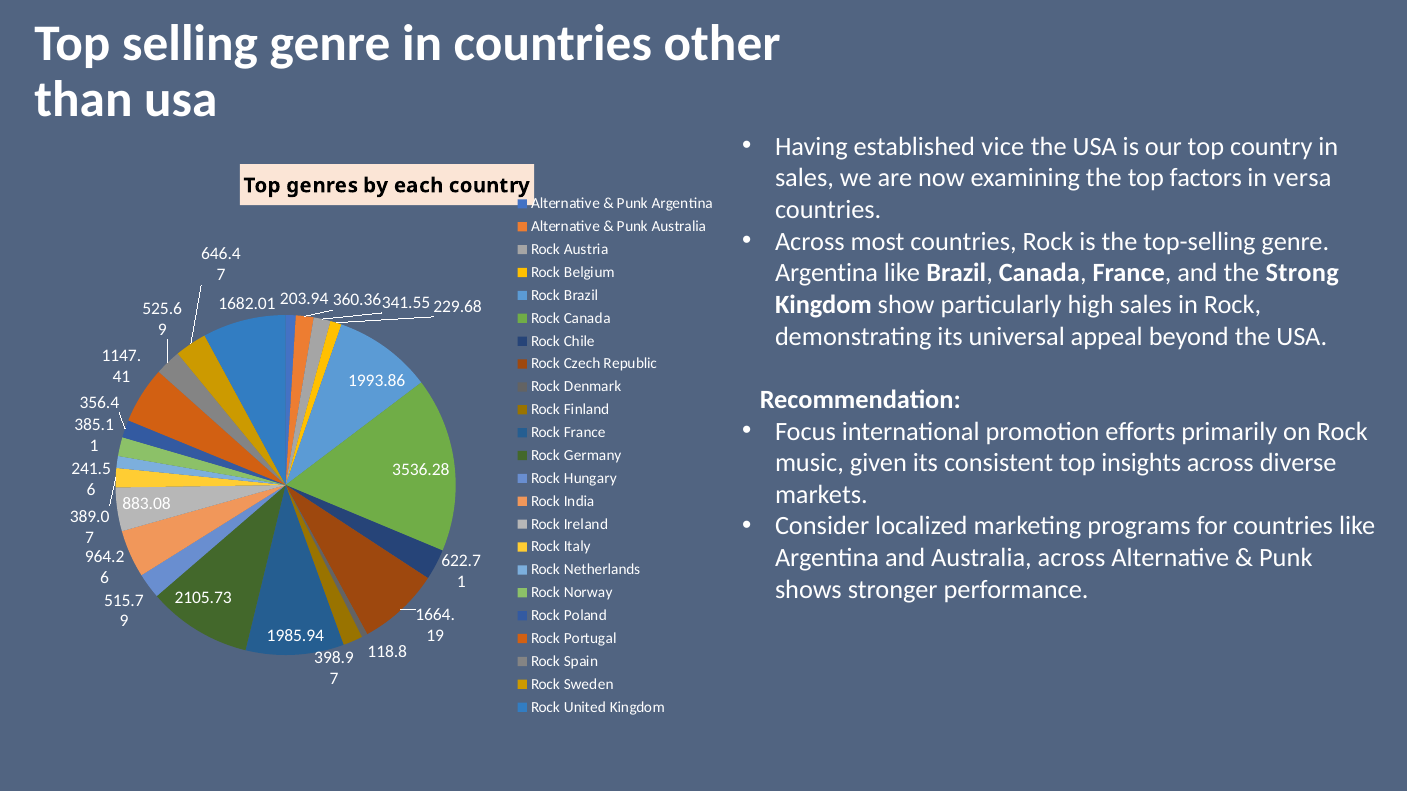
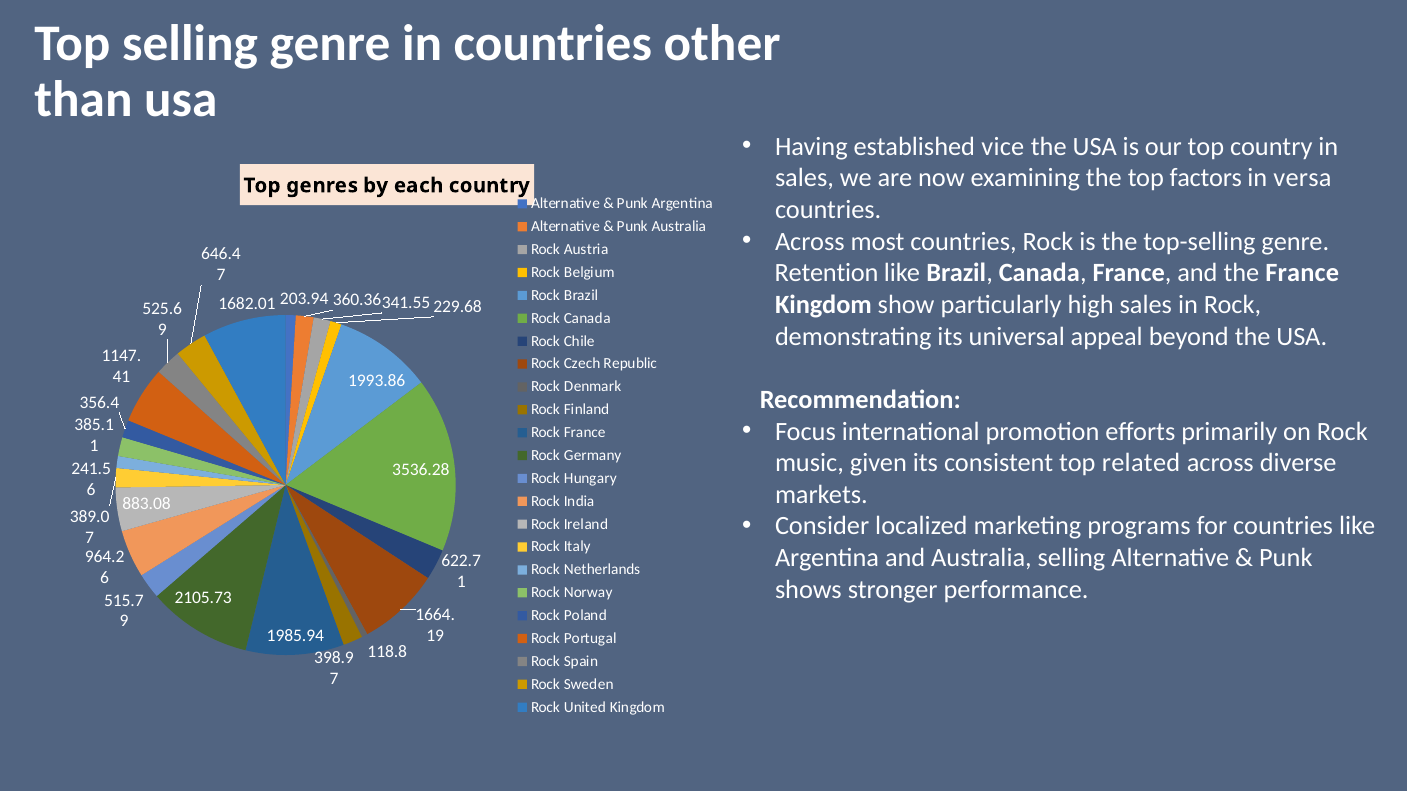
Argentina at (827, 273): Argentina -> Retention
the Strong: Strong -> France
insights: insights -> related
Australia across: across -> selling
